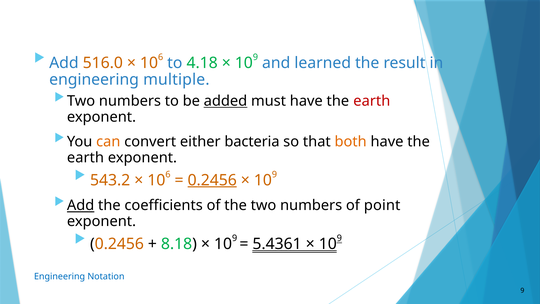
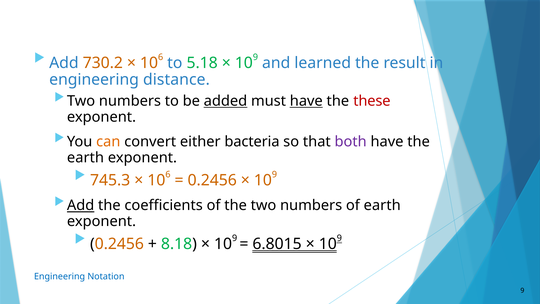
516.0: 516.0 -> 730.2
4.18: 4.18 -> 5.18
multiple: multiple -> distance
have at (306, 101) underline: none -> present
earth at (372, 101): earth -> these
both colour: orange -> purple
543.2: 543.2 -> 745.3
0.2456 at (212, 180) underline: present -> none
of point: point -> earth
5.4361: 5.4361 -> 6.8015
